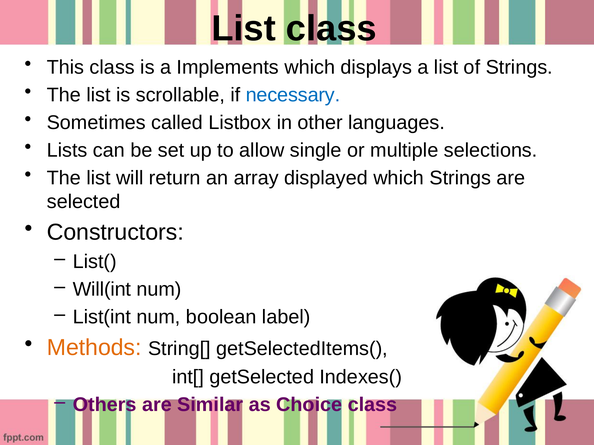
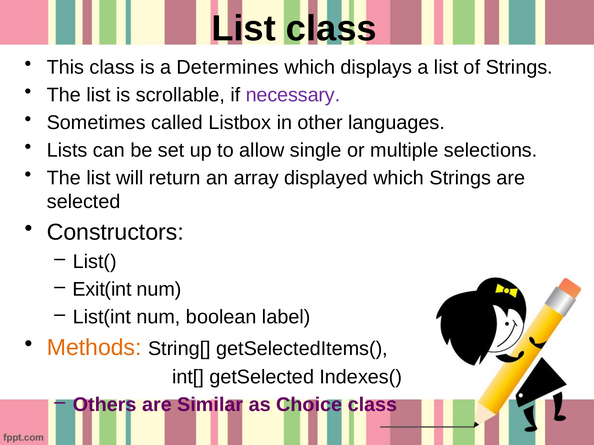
Implements: Implements -> Determines
necessary colour: blue -> purple
Will(int: Will(int -> Exit(int
